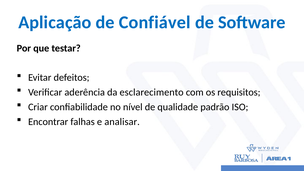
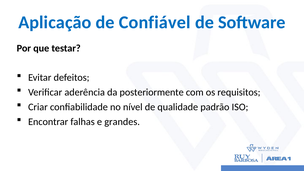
esclarecimento: esclarecimento -> posteriormente
analisar: analisar -> grandes
